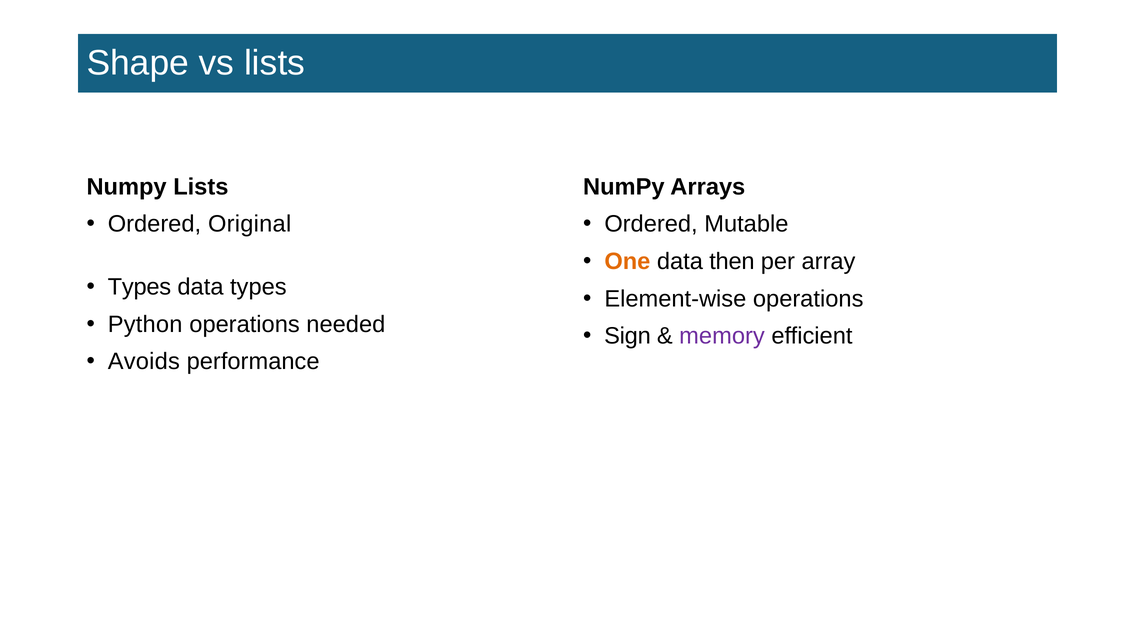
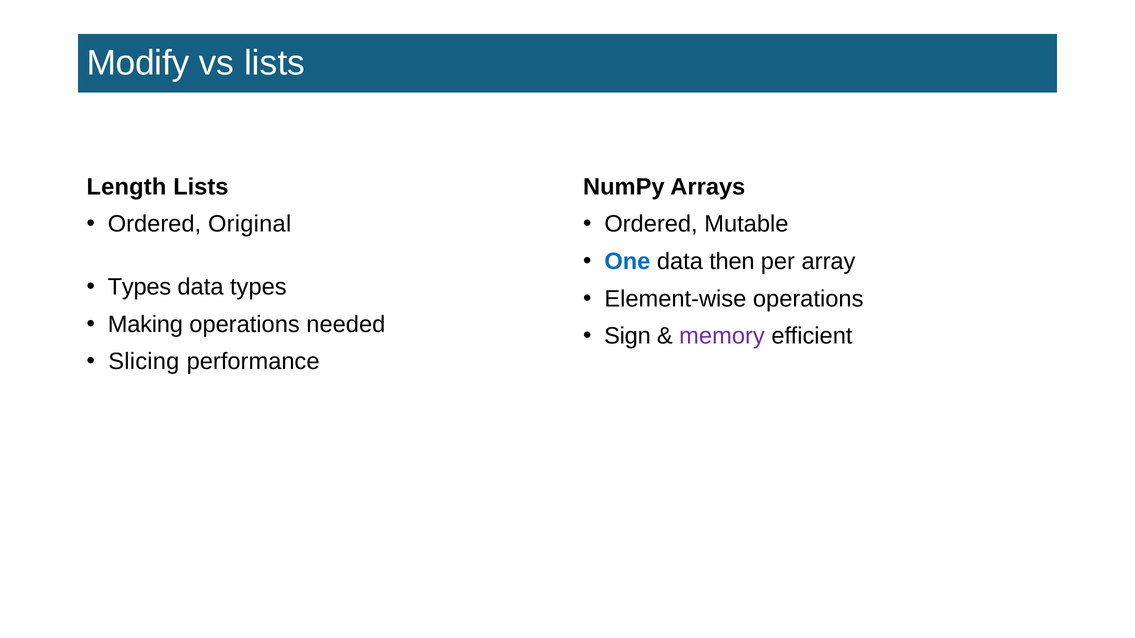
Shape: Shape -> Modify
Numpy at (127, 187): Numpy -> Length
One colour: orange -> blue
Python: Python -> Making
Avoids: Avoids -> Slicing
